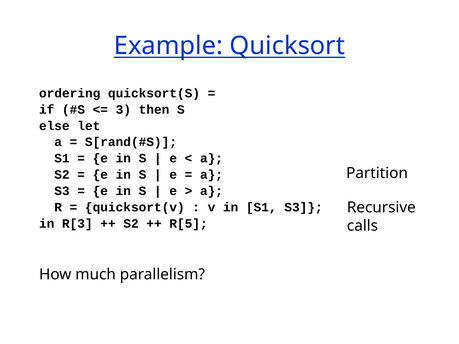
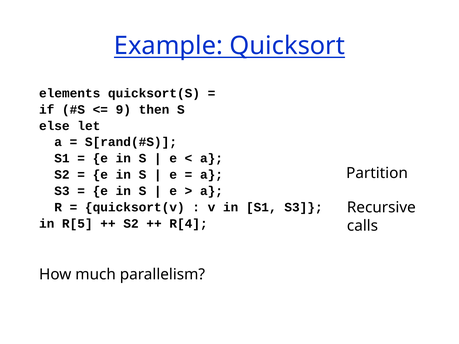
ordering: ordering -> elements
3: 3 -> 9
R[3: R[3 -> R[5
R[5: R[5 -> R[4
